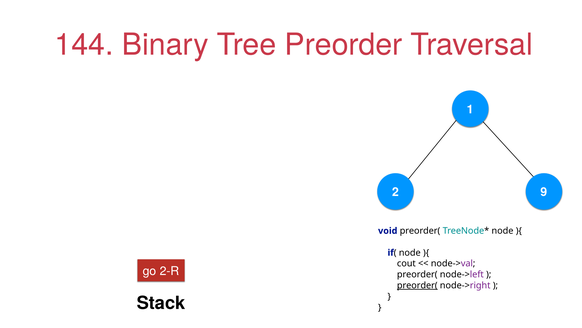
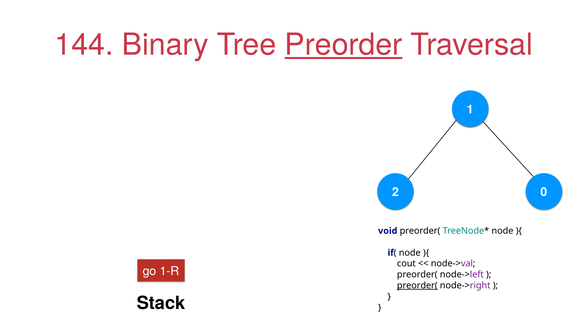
Preorder underline: none -> present
9: 9 -> 0
2-R: 2-R -> 1-R
